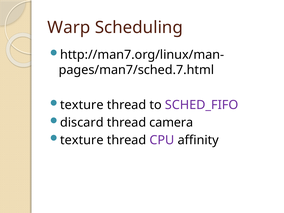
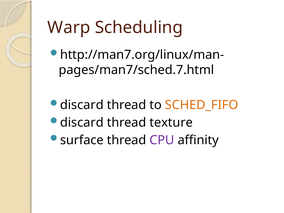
texture at (82, 105): texture -> discard
SCHED_FIFO colour: purple -> orange
camera: camera -> texture
texture at (82, 140): texture -> surface
